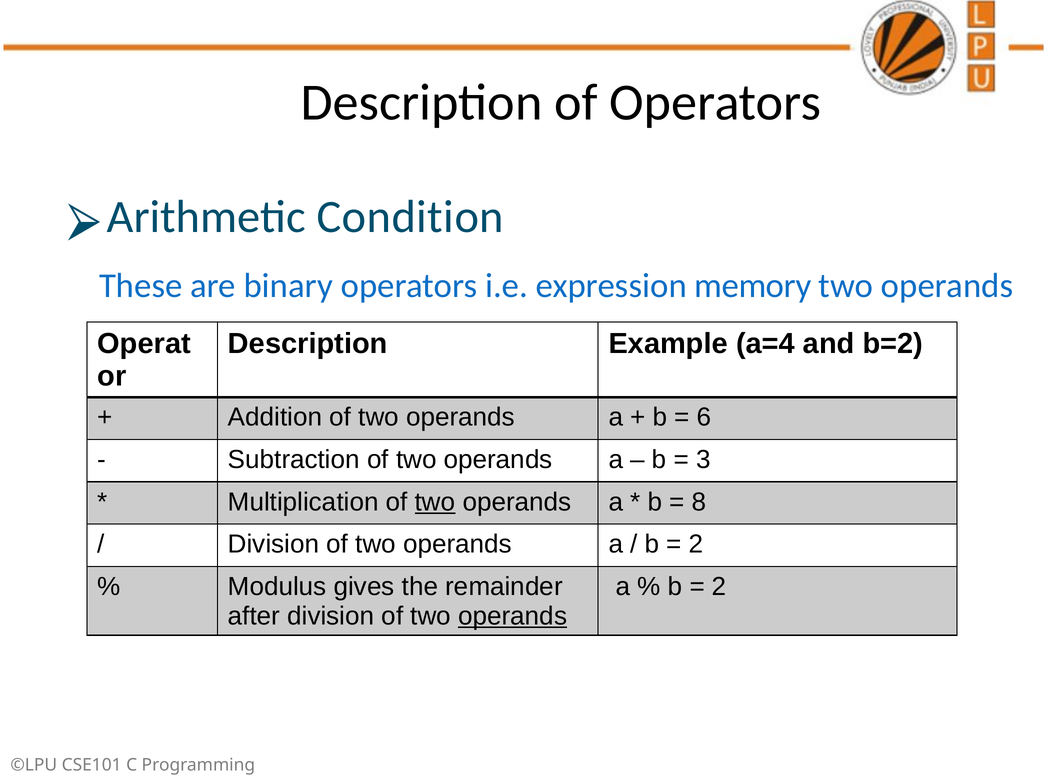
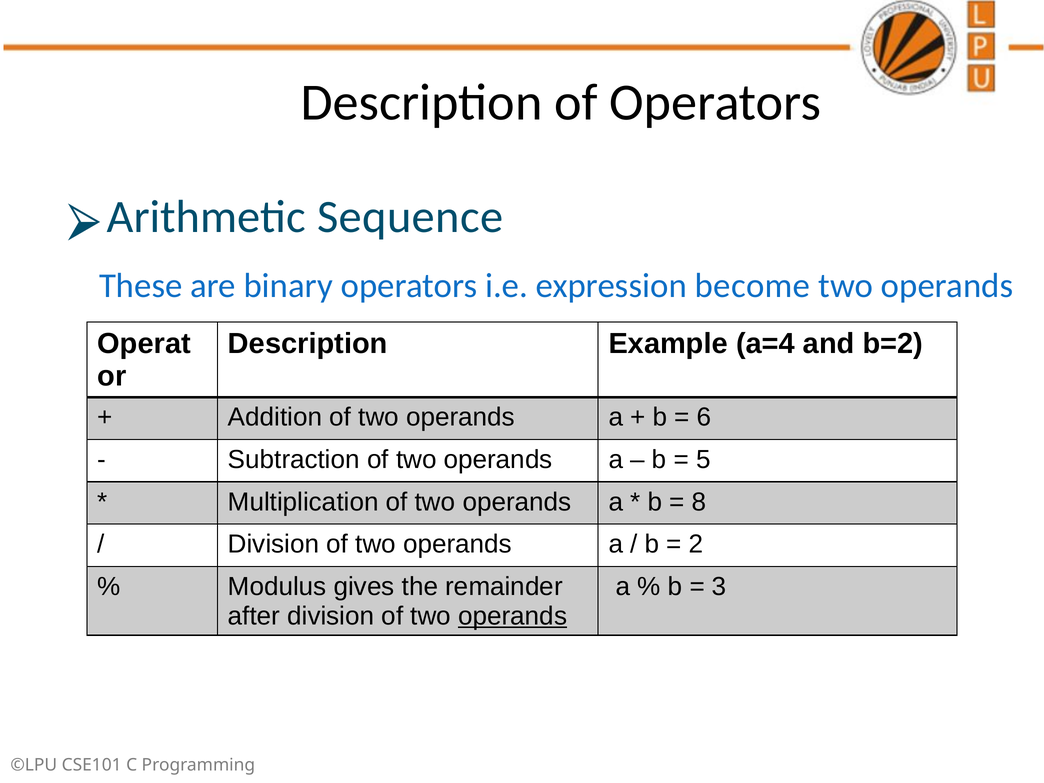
Condition: Condition -> Sequence
memory: memory -> become
3: 3 -> 5
two at (435, 502) underline: present -> none
2 at (719, 587): 2 -> 3
